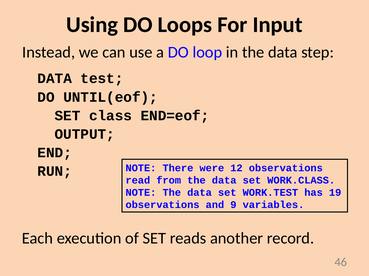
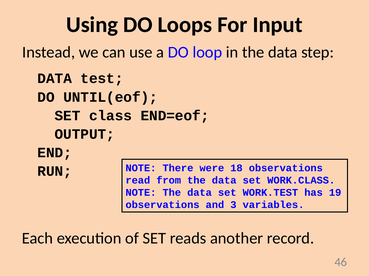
12: 12 -> 18
9: 9 -> 3
